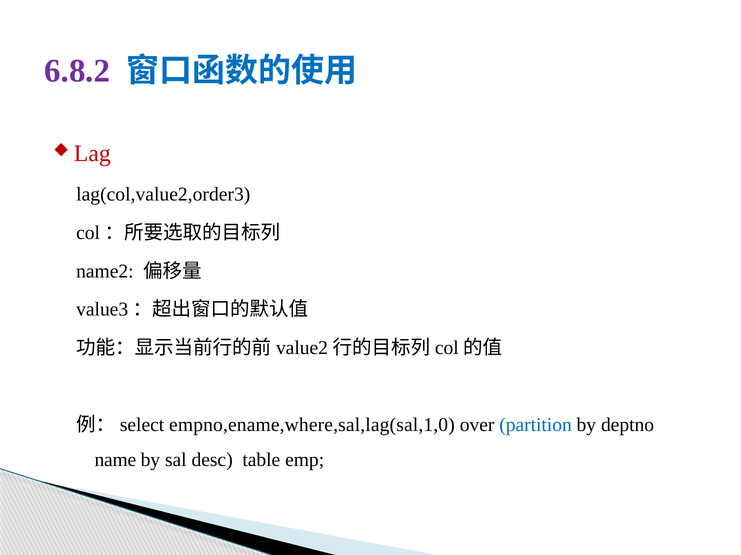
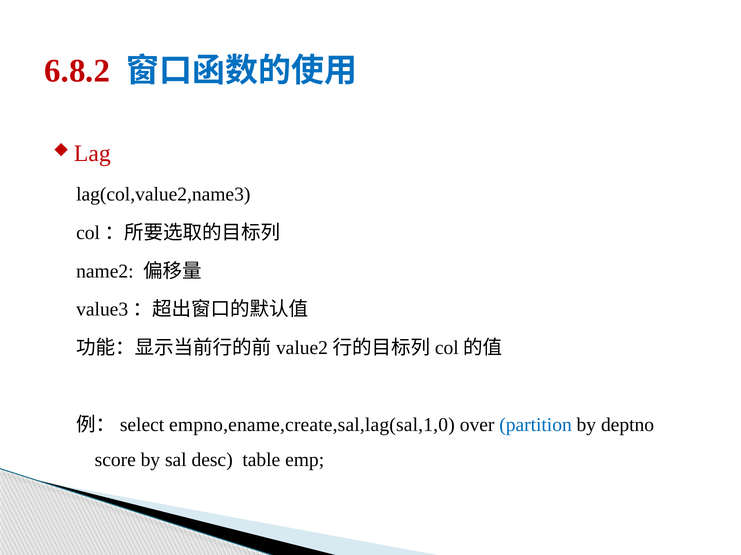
6.8.2 colour: purple -> red
lag(col,value2,order3: lag(col,value2,order3 -> lag(col,value2,name3
empno,ename,where,sal,lag(sal,1,0: empno,ename,where,sal,lag(sal,1,0 -> empno,ename,create,sal,lag(sal,1,0
name: name -> score
